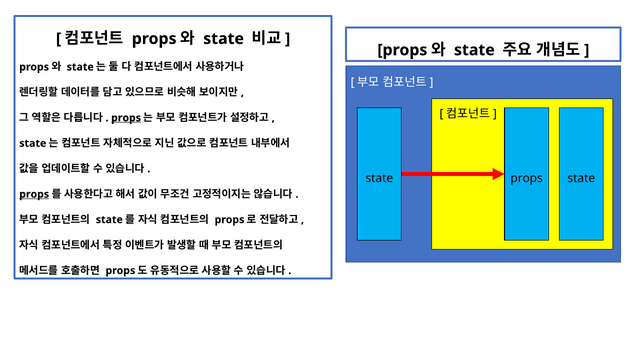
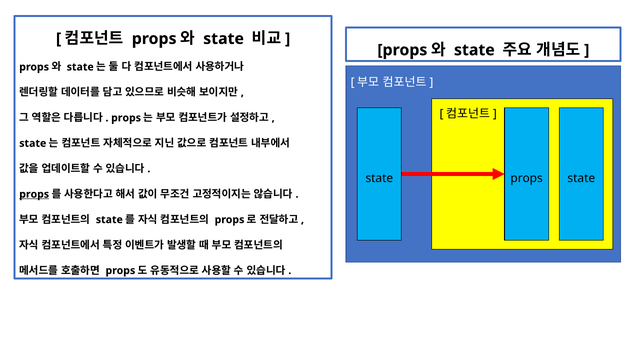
props at (126, 118) underline: present -> none
